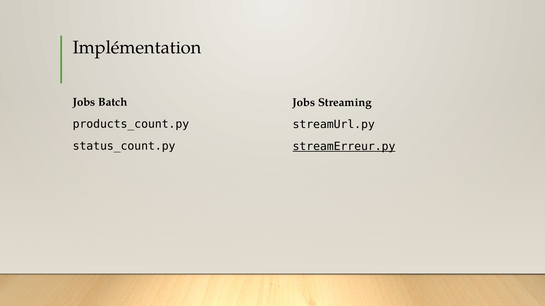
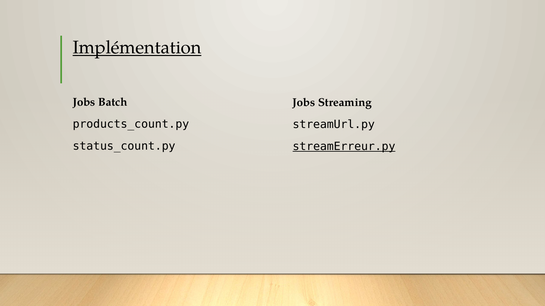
Implémentation underline: none -> present
